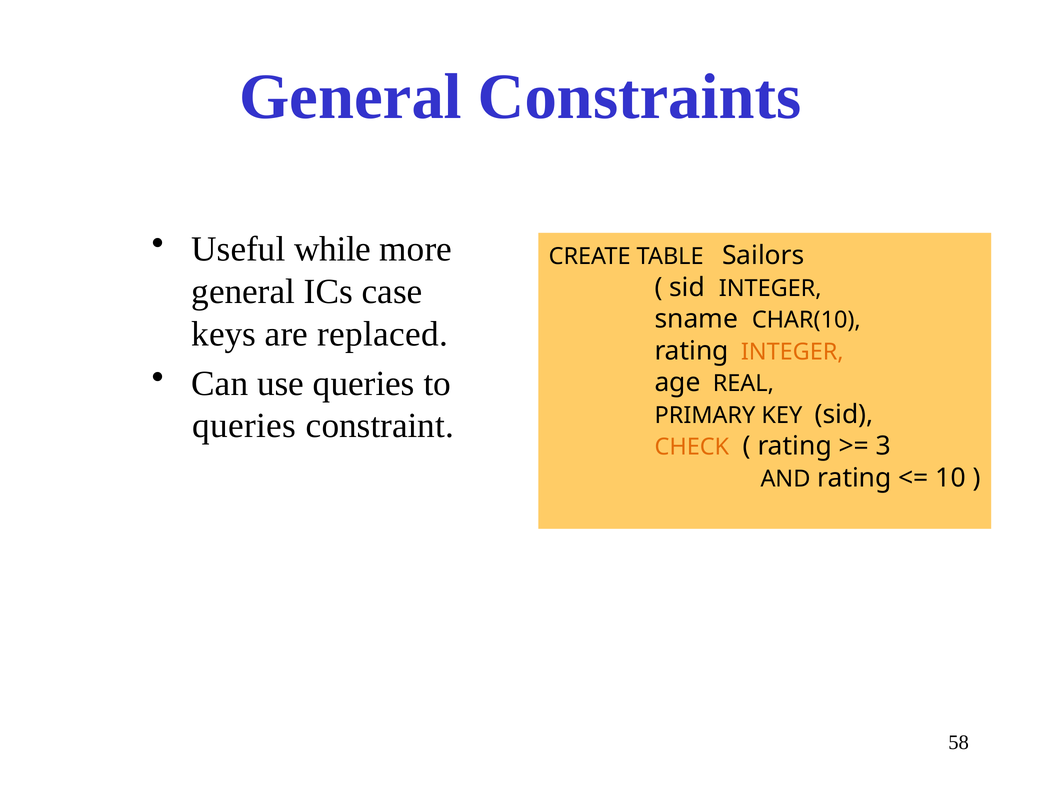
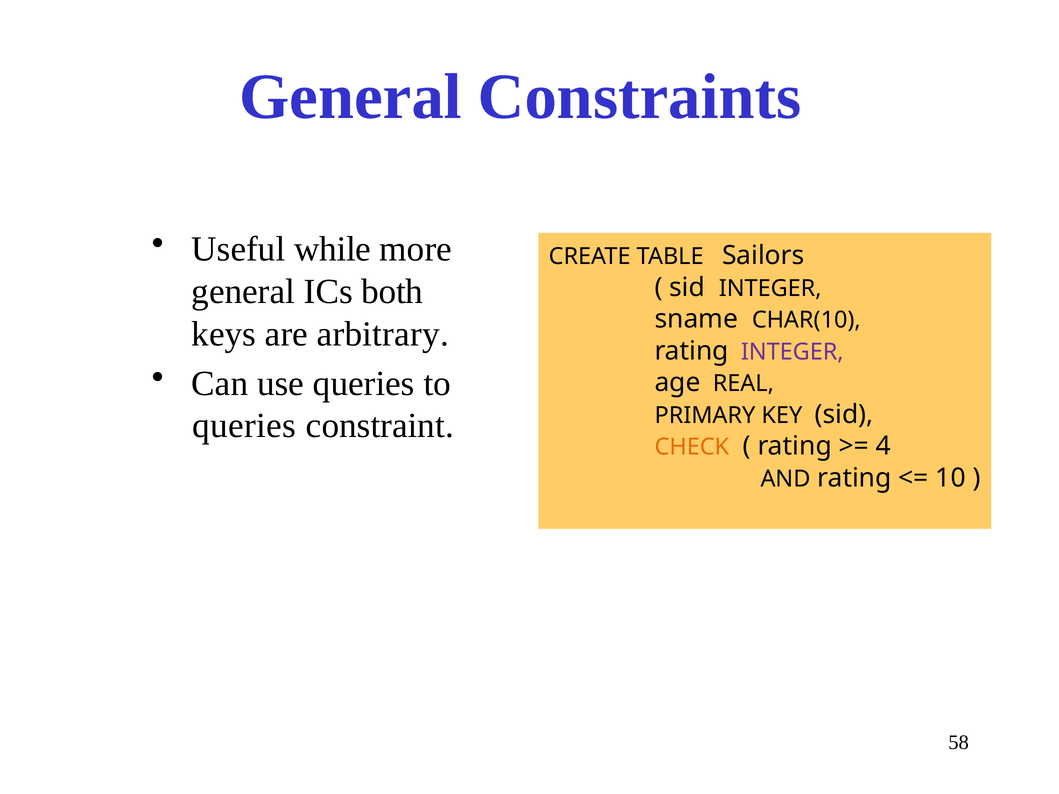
case: case -> both
replaced: replaced -> arbitrary
INTEGER at (792, 352) colour: orange -> purple
3: 3 -> 4
